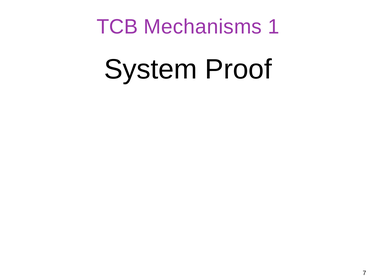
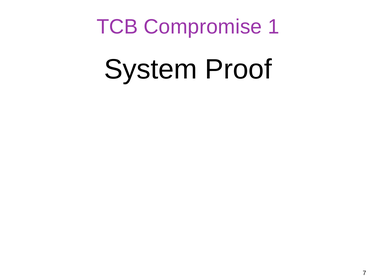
Mechanisms: Mechanisms -> Compromise
